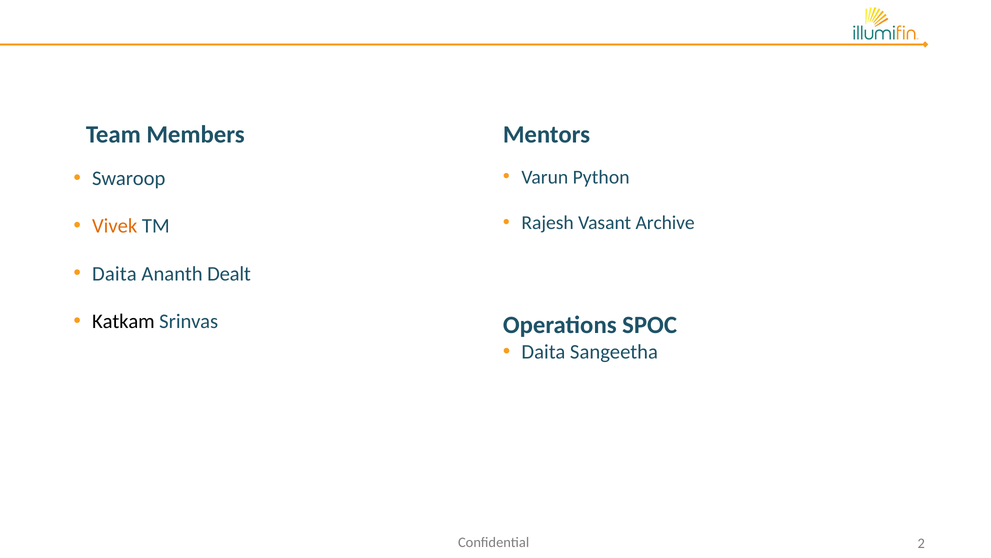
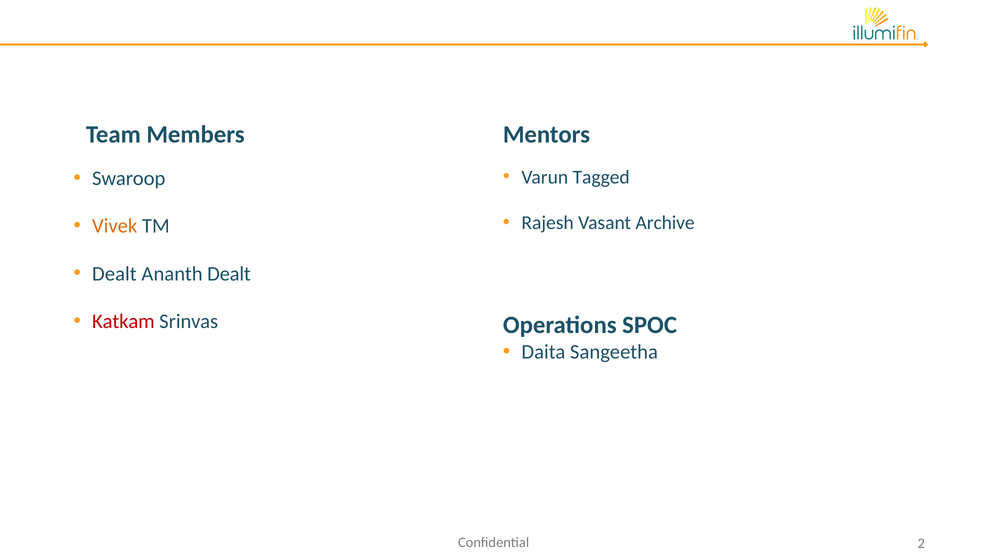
Python: Python -> Tagged
Daita at (114, 273): Daita -> Dealt
Katkam colour: black -> red
